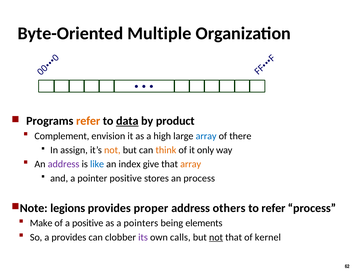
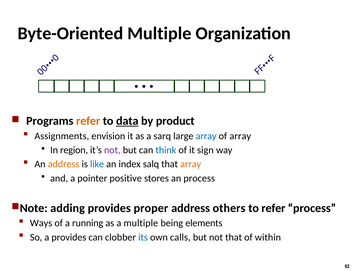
Complement: Complement -> Assignments
high: high -> sarq
of there: there -> array
assign: assign -> region
not at (112, 150) colour: orange -> purple
think colour: orange -> blue
only: only -> sign
address at (64, 164) colour: purple -> orange
give: give -> salq
legions: legions -> adding
Make: Make -> Ways
a positive: positive -> running
a pointers: pointers -> multiple
its colour: purple -> blue
not at (216, 237) underline: present -> none
kernel: kernel -> within
